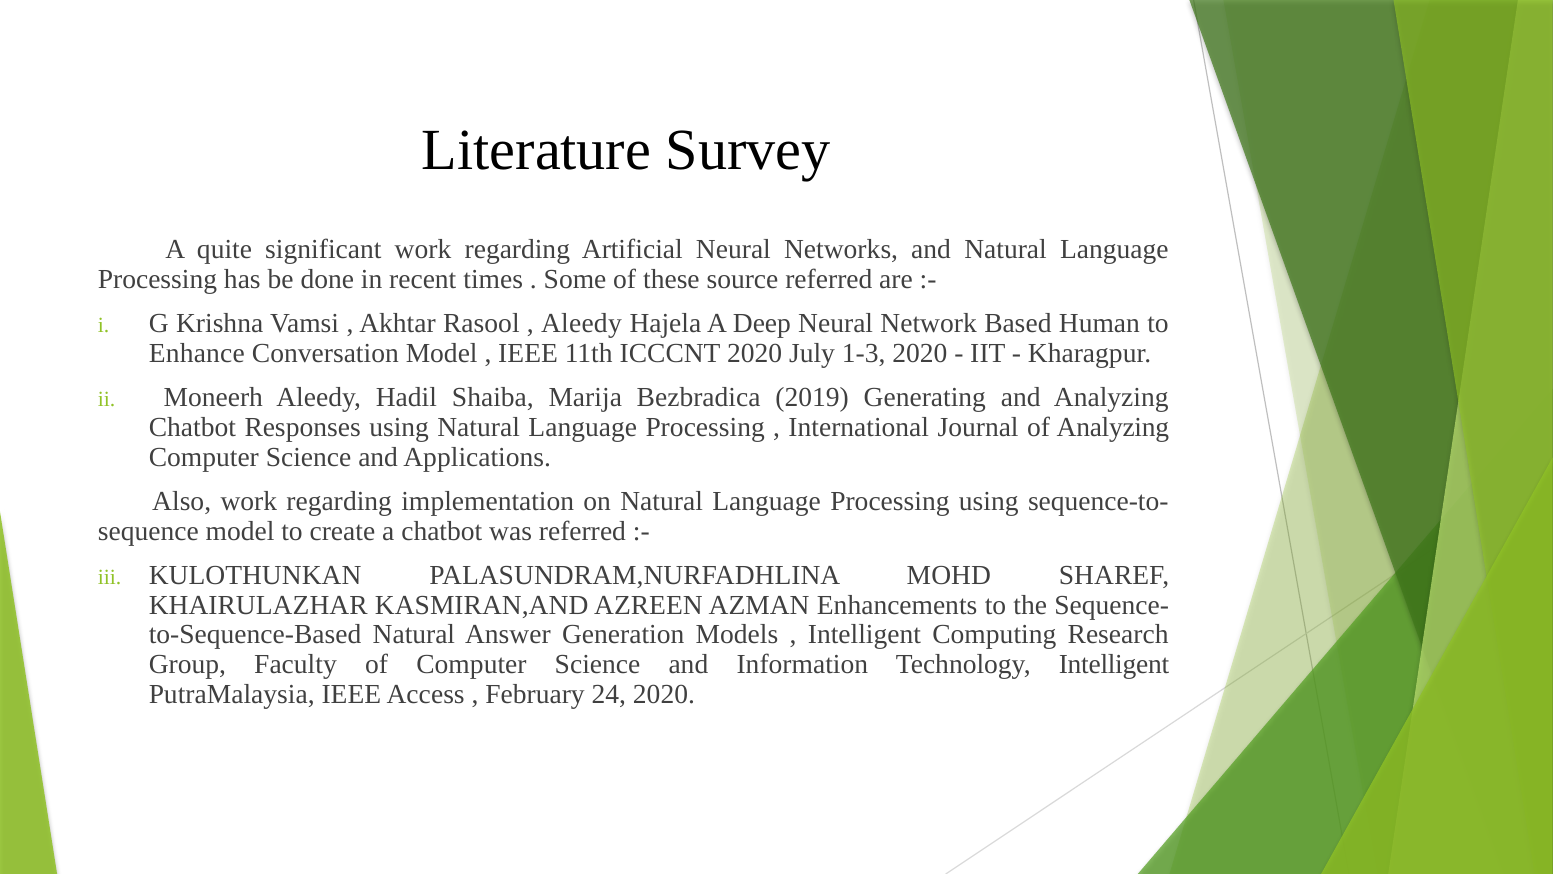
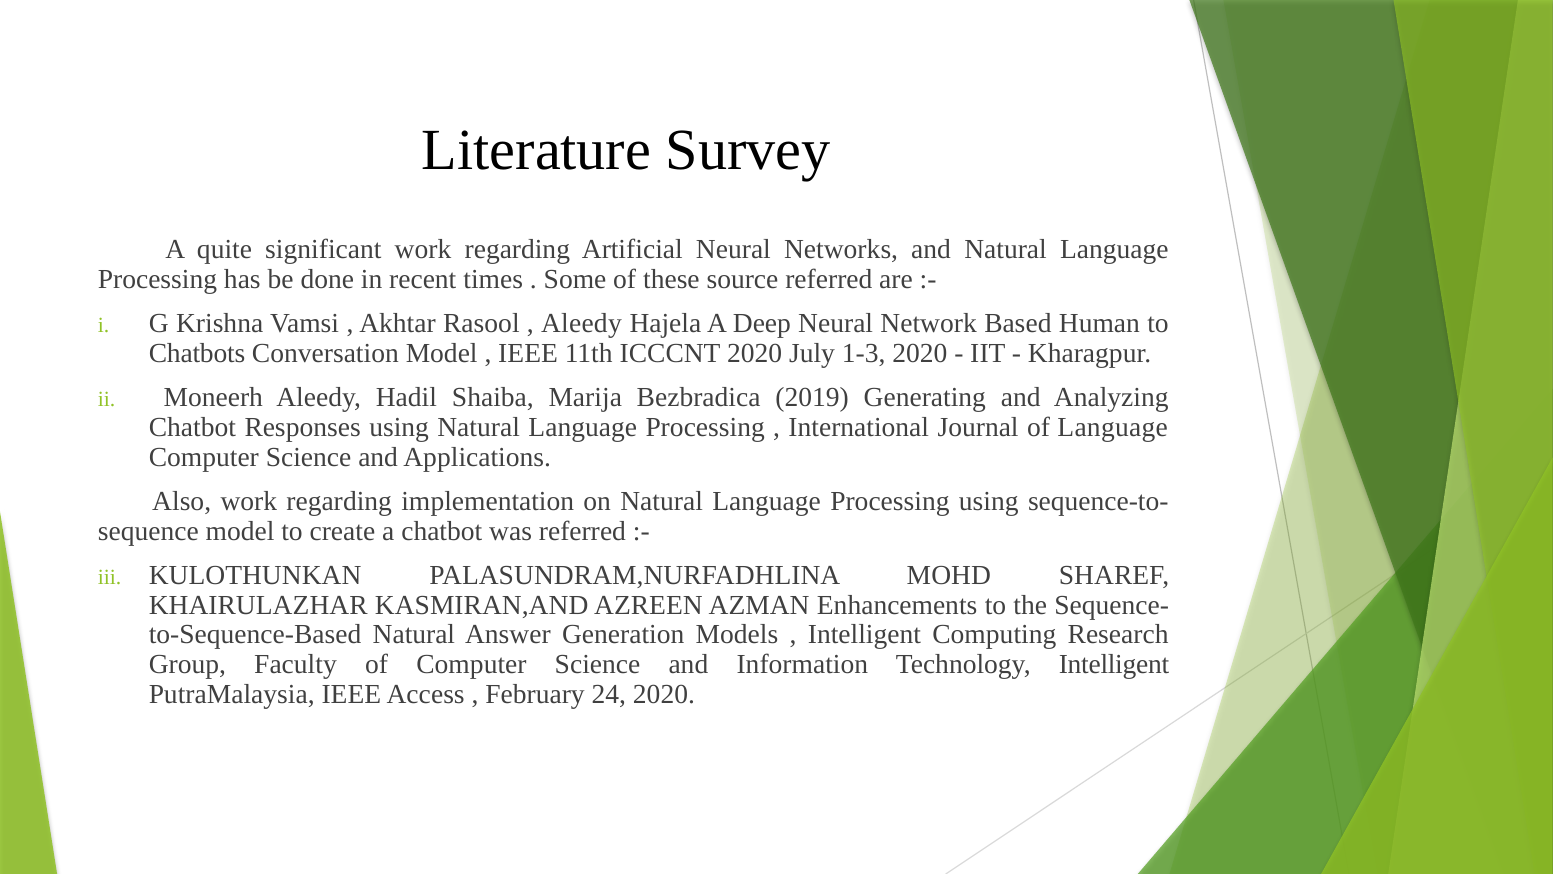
Enhance: Enhance -> Chatbots
of Analyzing: Analyzing -> Language
